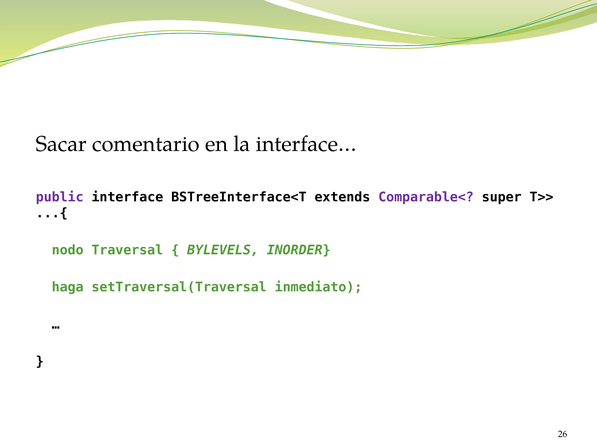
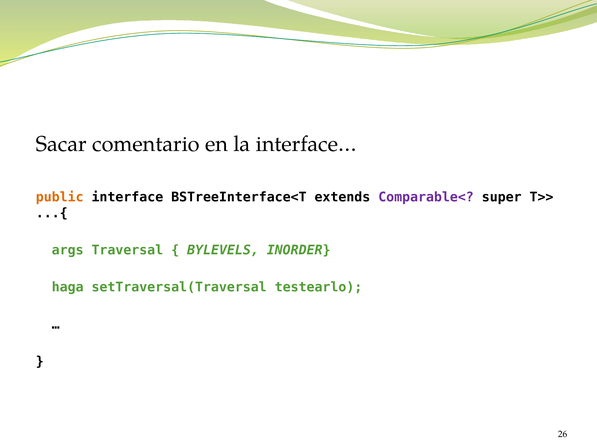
public colour: purple -> orange
nodo: nodo -> args
inmediato: inmediato -> testearlo
